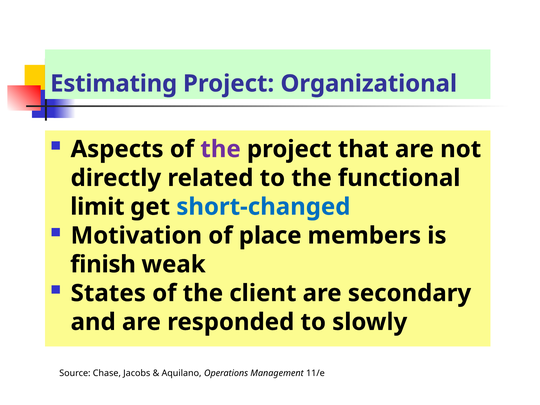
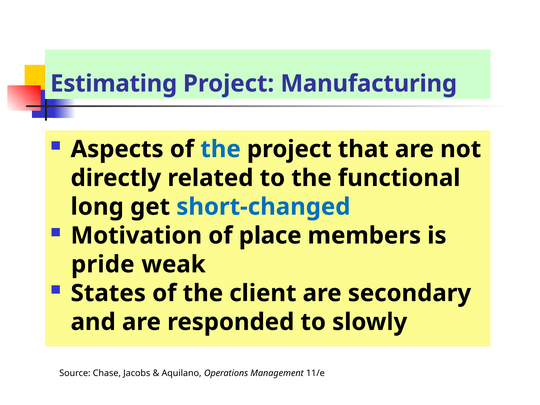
Organizational: Organizational -> Manufacturing
the at (221, 149) colour: purple -> blue
limit: limit -> long
finish: finish -> pride
